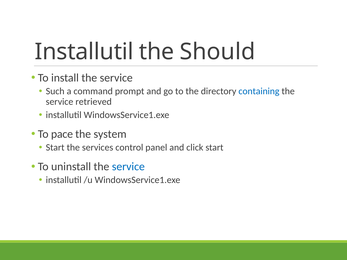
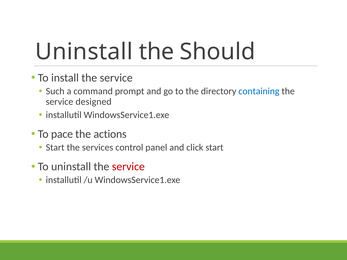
Installutil at (84, 52): Installutil -> Uninstall
retrieved: retrieved -> designed
system: system -> actions
service at (128, 167) colour: blue -> red
